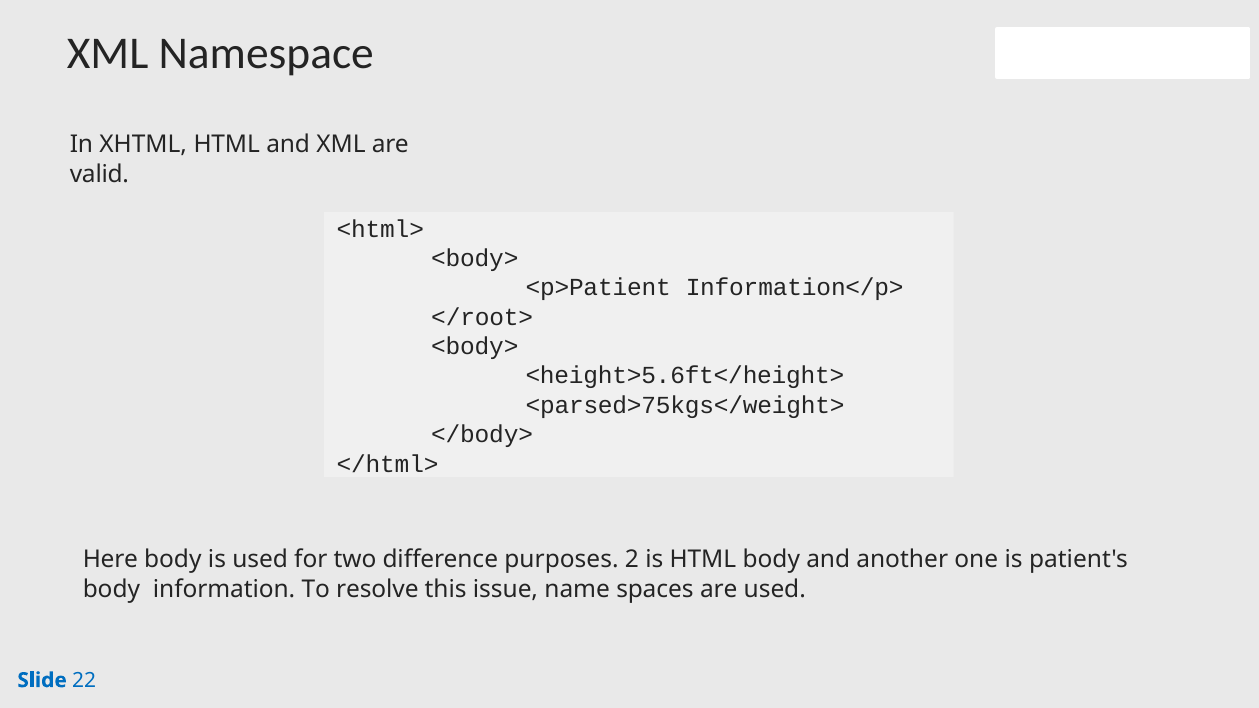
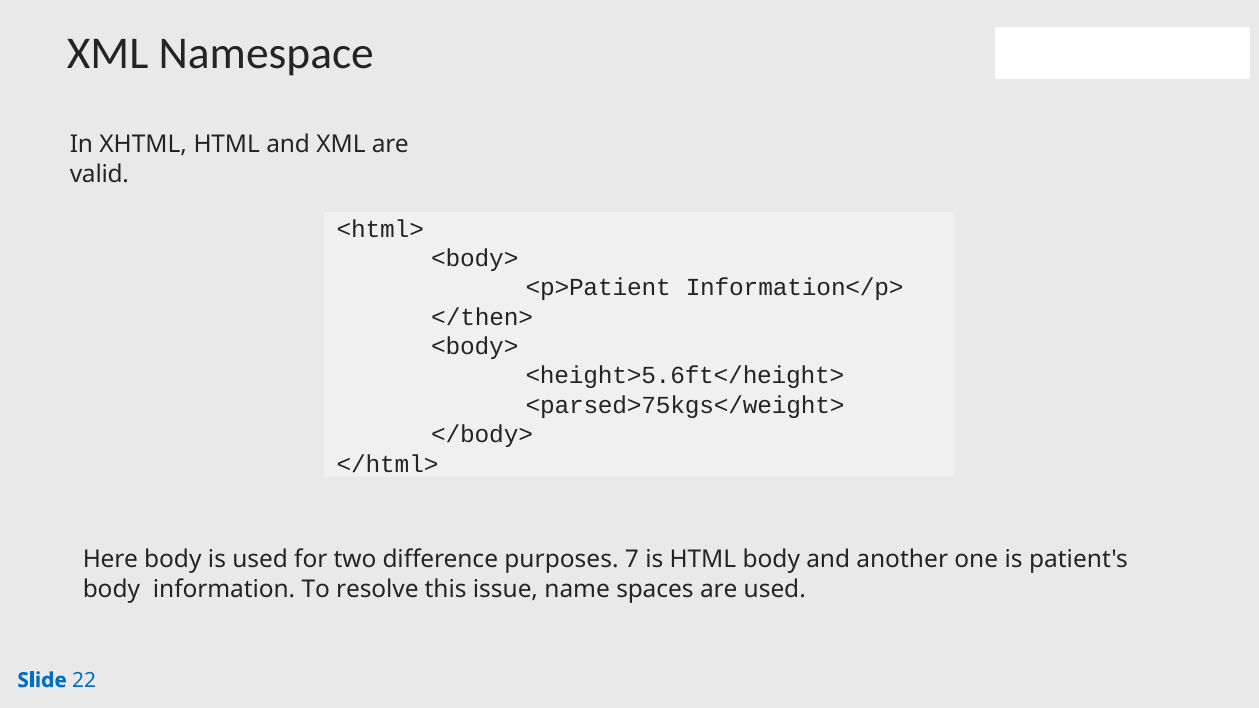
</root>: </root> -> </then>
2: 2 -> 7
